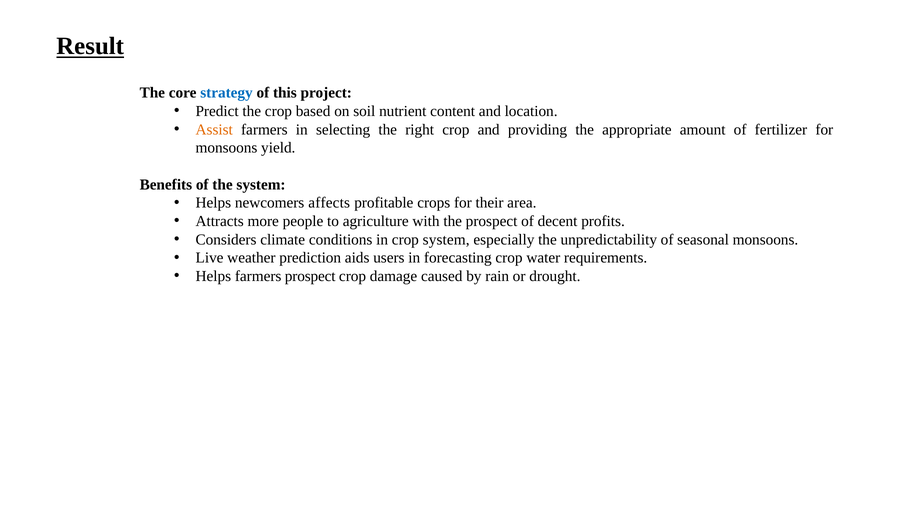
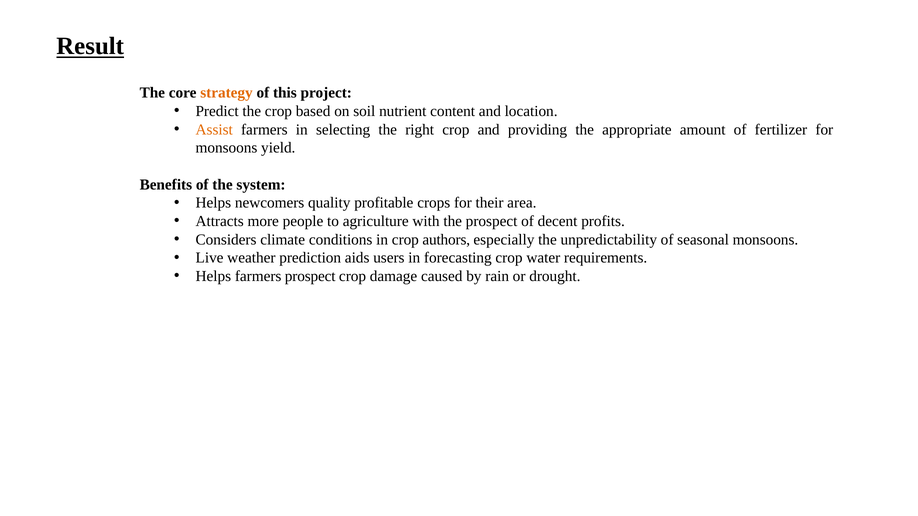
strategy colour: blue -> orange
affects: affects -> quality
crop system: system -> authors
